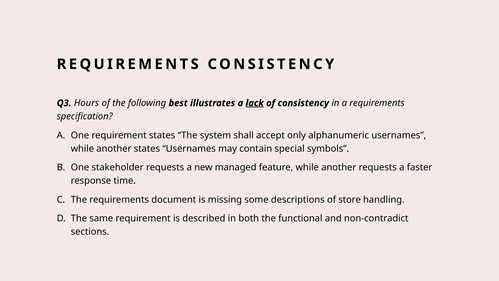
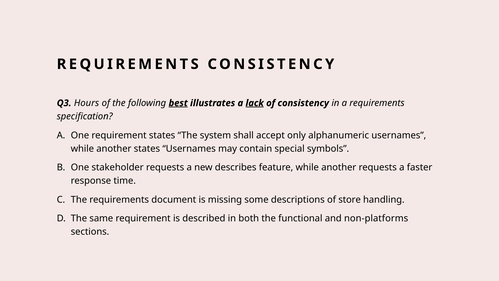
best underline: none -> present
managed: managed -> describes
non-contradict: non-contradict -> non-platforms
